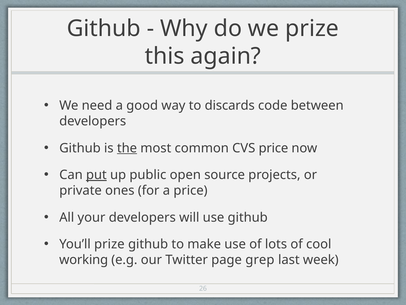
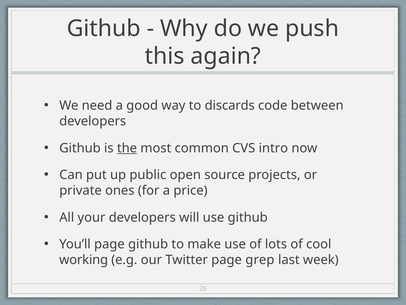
we prize: prize -> push
CVS price: price -> intro
put underline: present -> none
You’ll prize: prize -> page
